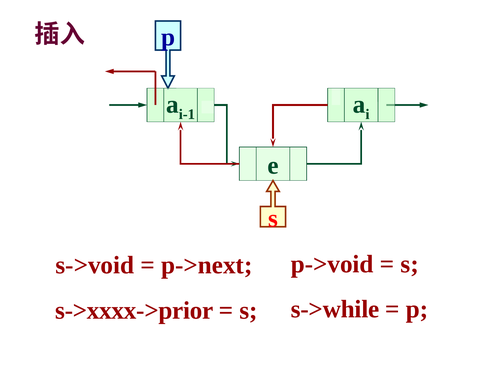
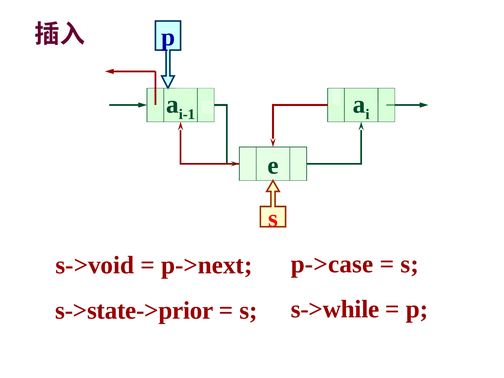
p->void: p->void -> p->case
s->xxxx->prior: s->xxxx->prior -> s->state->prior
